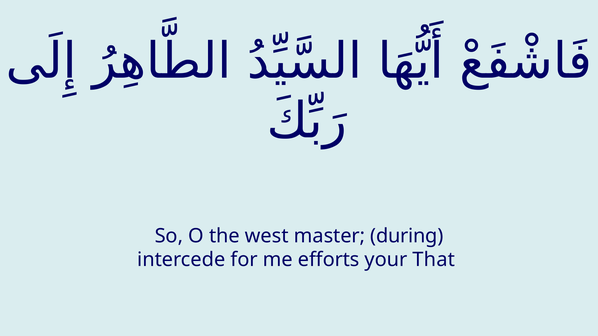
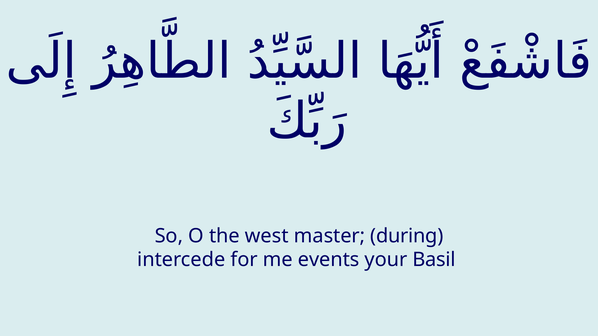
efforts: efforts -> events
That: That -> Basil
